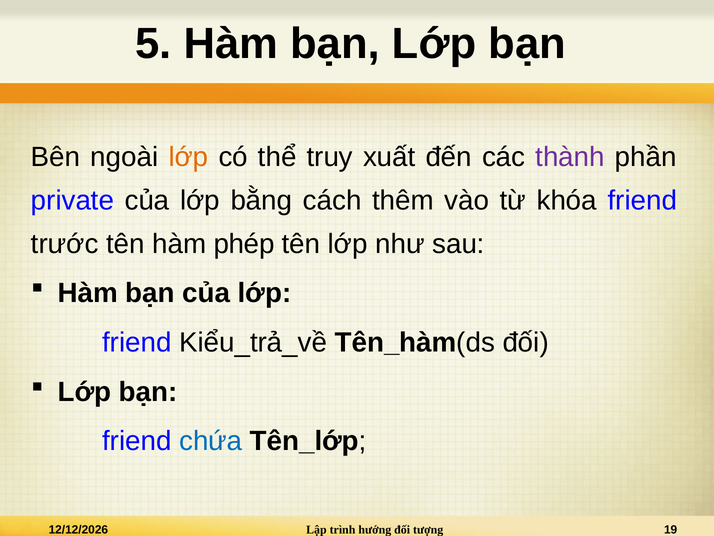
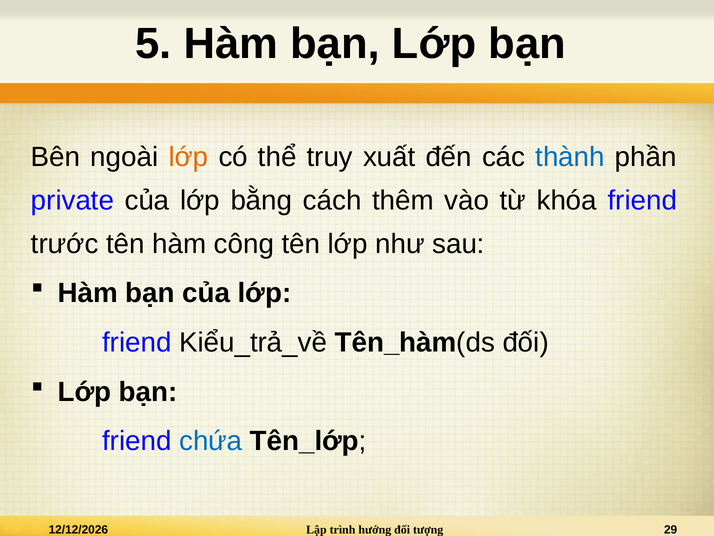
thành colour: purple -> blue
phép: phép -> công
19: 19 -> 29
